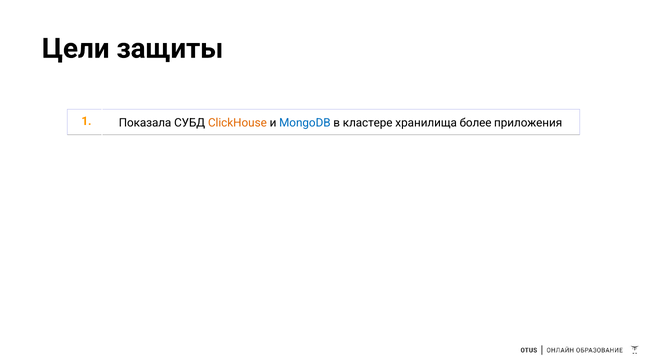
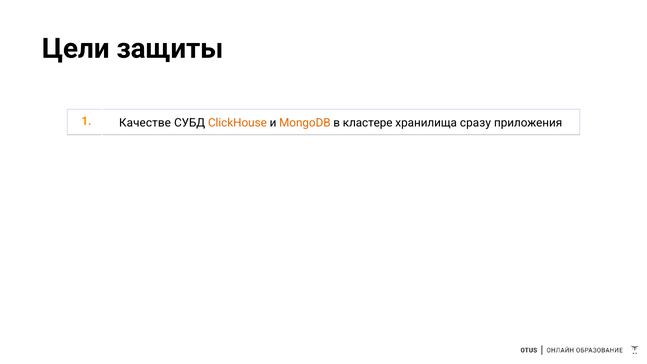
Показала: Показала -> Качестве
MongoDB colour: blue -> orange
более: более -> сразу
